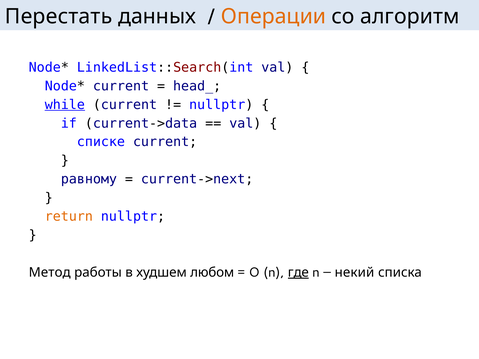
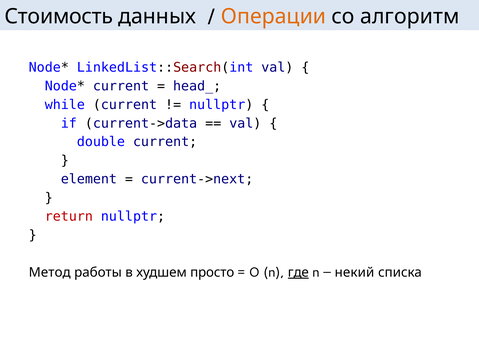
Перестать: Перестать -> Стоимость
while underline: present -> none
списке: списке -> double
равному: равному -> element
return colour: orange -> red
любом: любом -> просто
